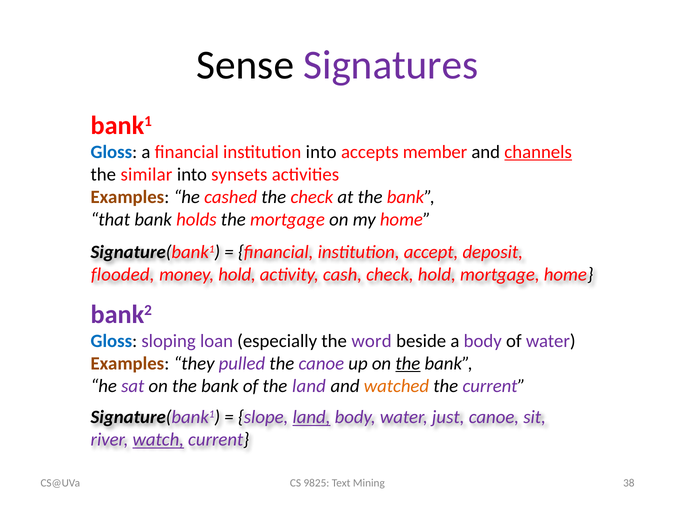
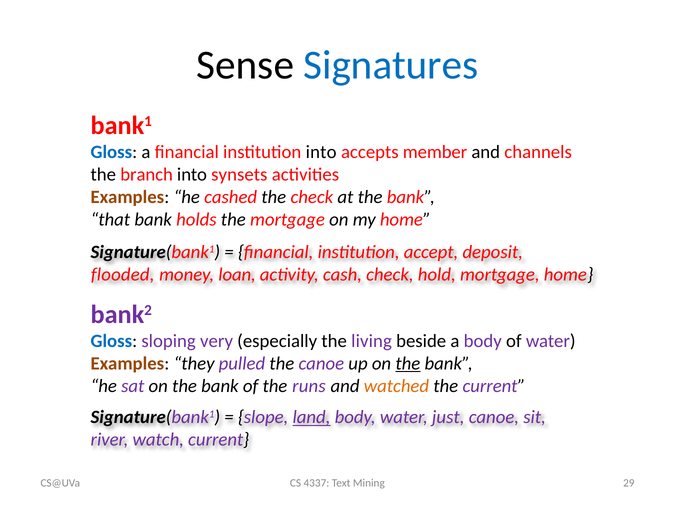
Signatures colour: purple -> blue
channels underline: present -> none
similar: similar -> branch
money hold: hold -> loan
loan: loan -> very
word: word -> living
the land: land -> runs
watch underline: present -> none
9825: 9825 -> 4337
38: 38 -> 29
